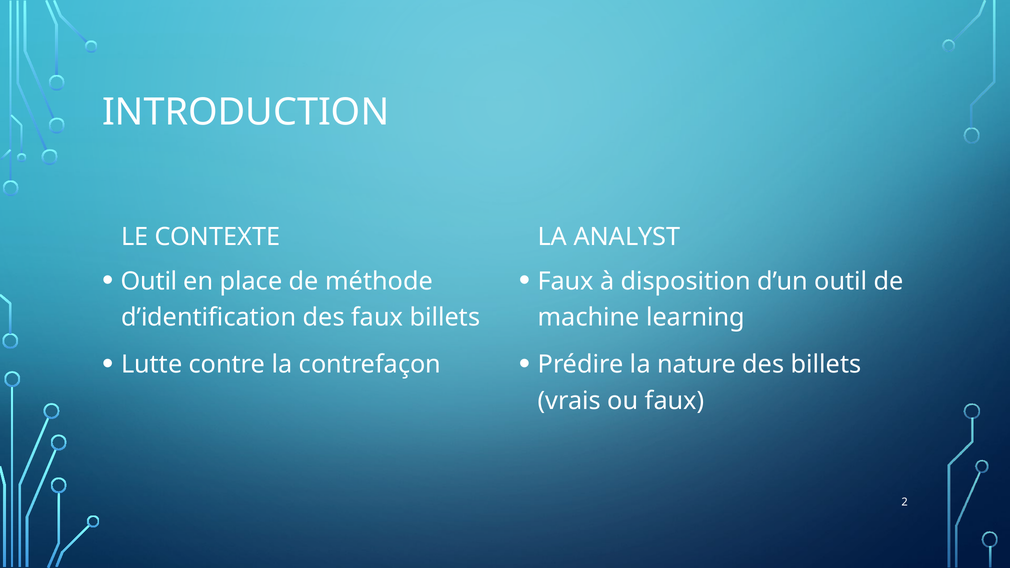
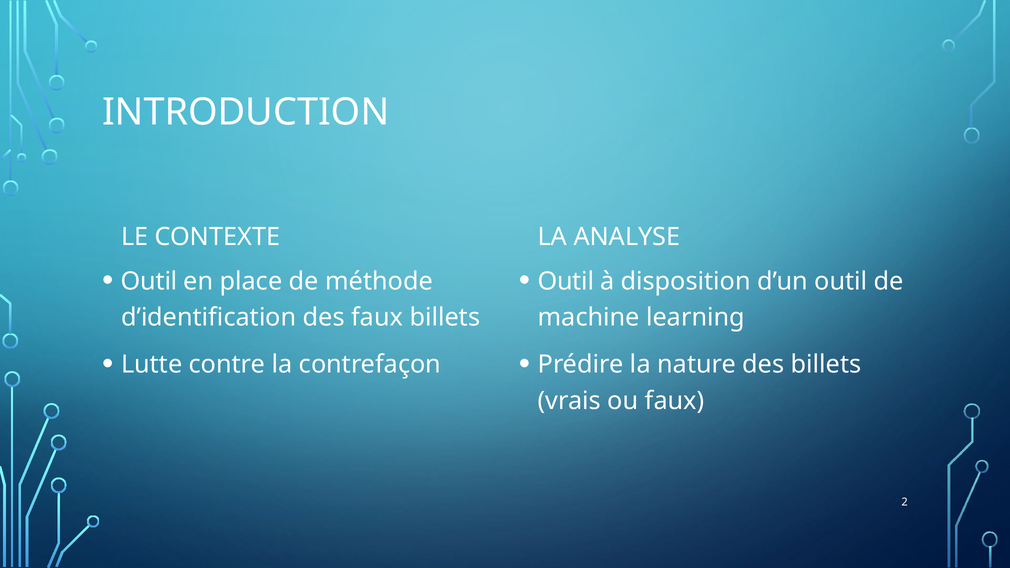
ANALYST: ANALYST -> ANALYSE
Faux at (566, 281): Faux -> Outil
